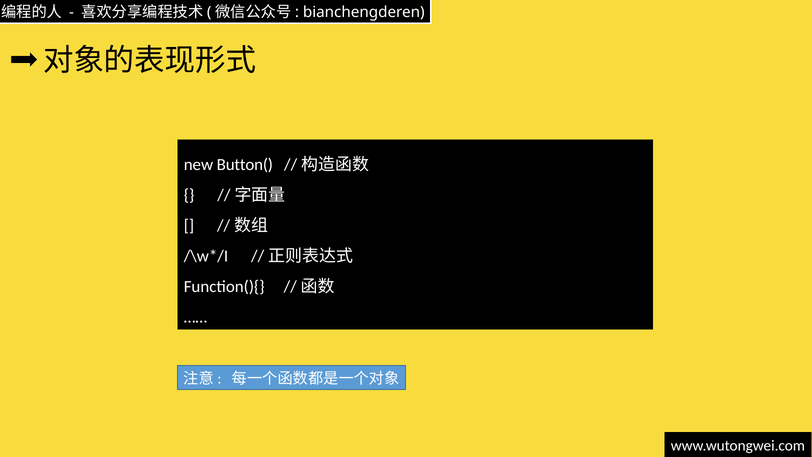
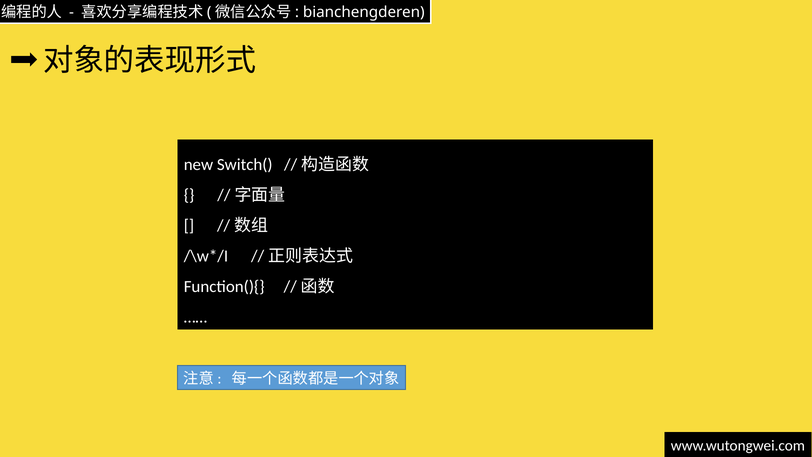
Button(: Button( -> Switch(
